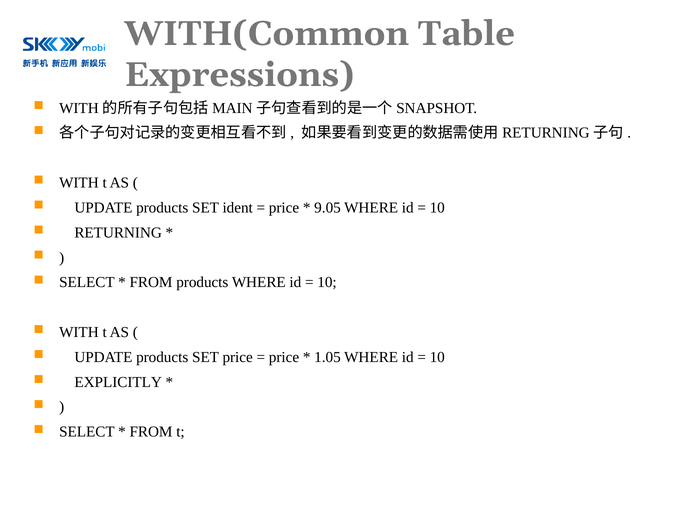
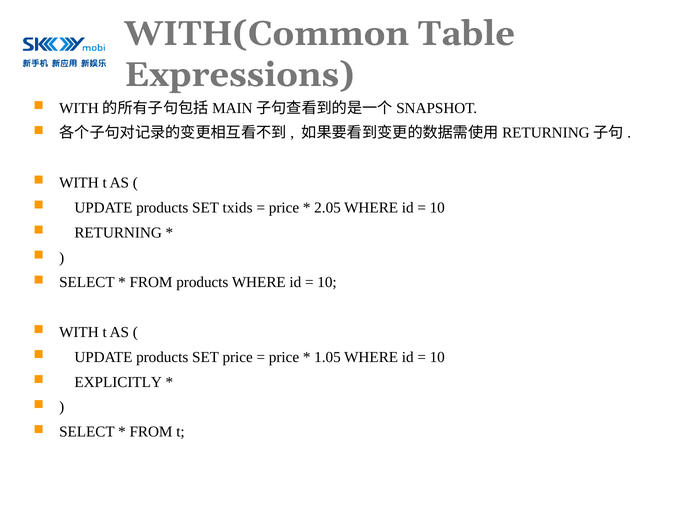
ident: ident -> txids
9.05: 9.05 -> 2.05
